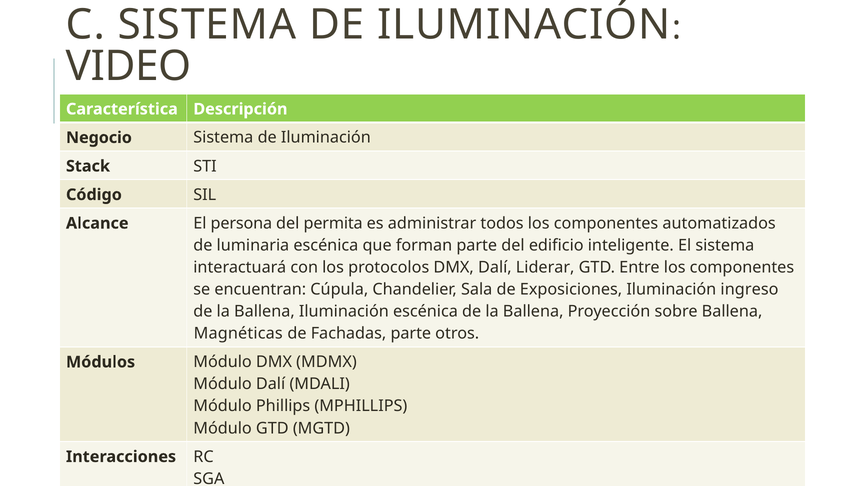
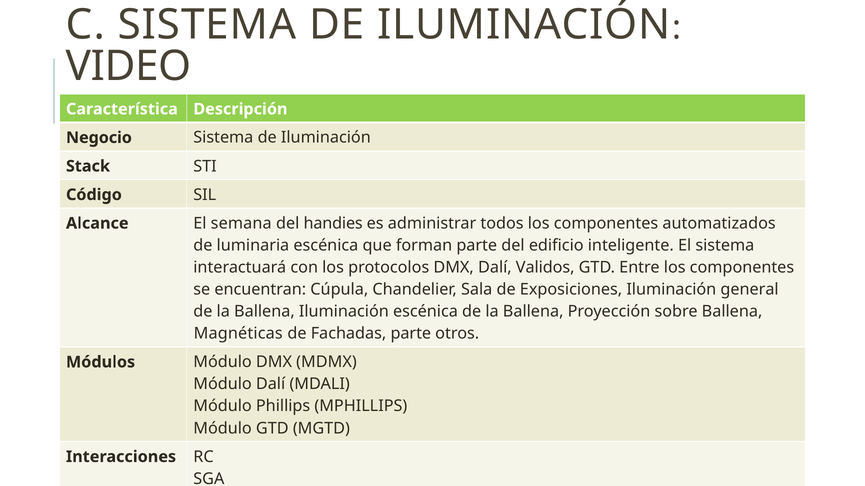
persona: persona -> semana
permita: permita -> handies
Liderar: Liderar -> Validos
ingreso: ingreso -> general
